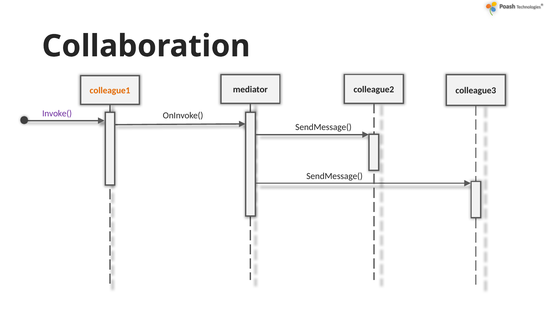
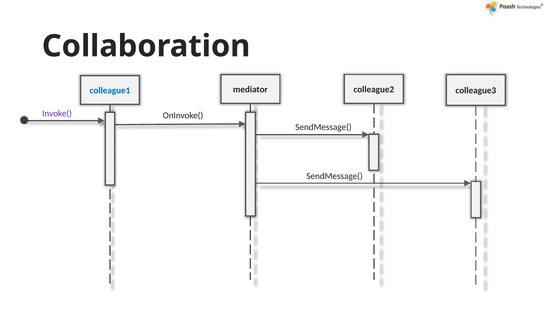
colleague1 colour: orange -> blue
